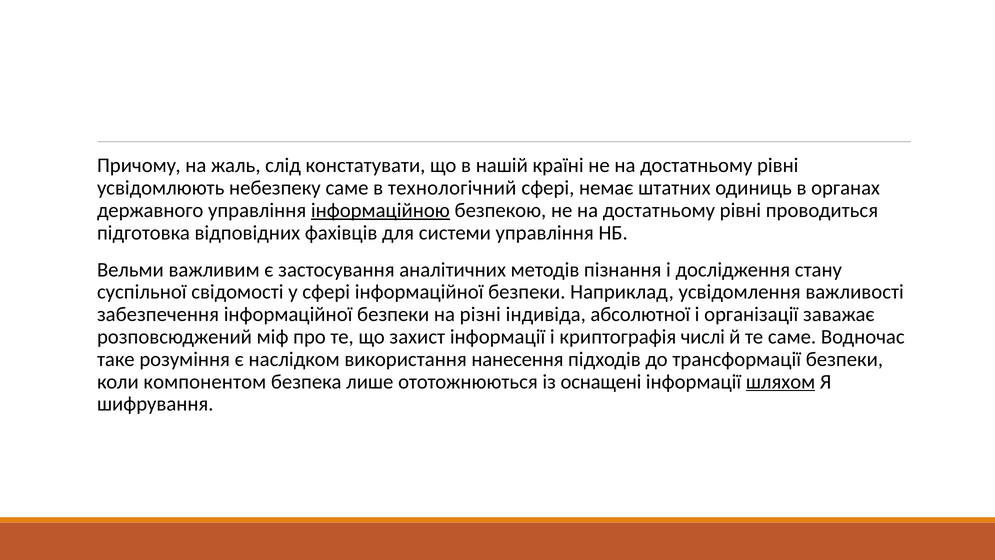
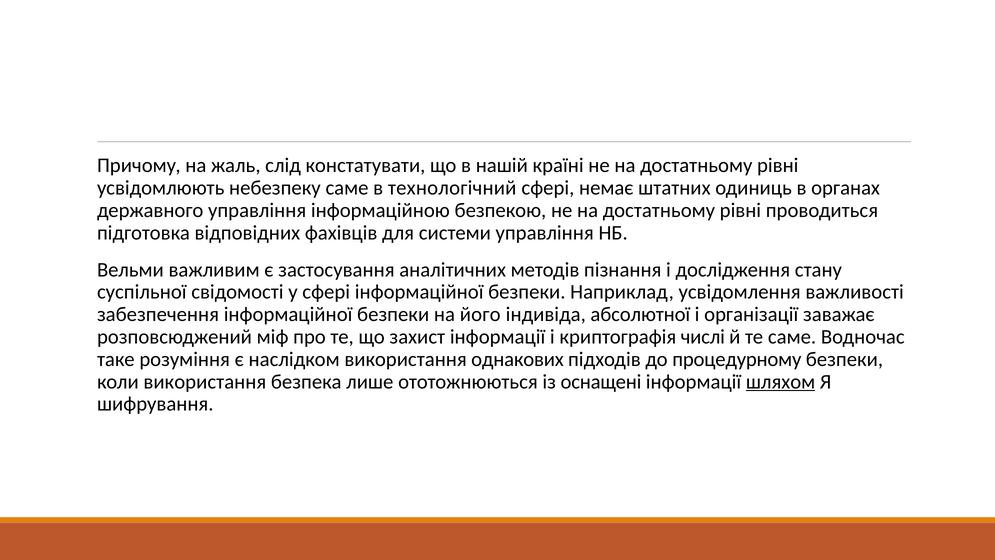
інформаційною underline: present -> none
різні: різні -> його
нанесення: нанесення -> однакових
трансформації: трансформації -> процедурному
коли компонентом: компонентом -> використання
